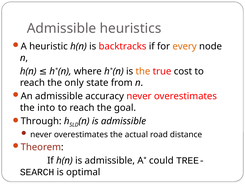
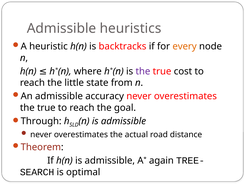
the at (143, 71) colour: orange -> purple
only: only -> little
into at (46, 108): into -> true
could: could -> again
